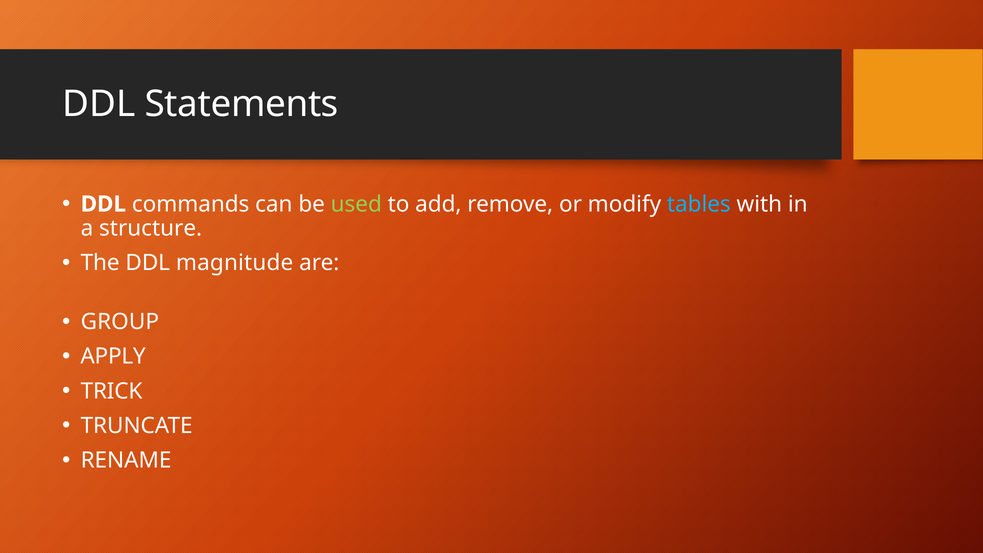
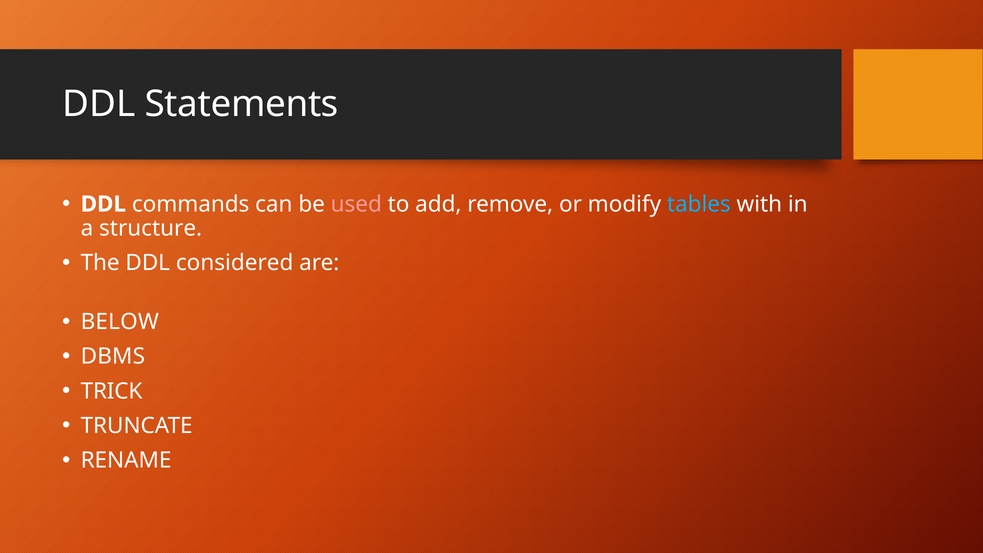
used colour: light green -> pink
magnitude: magnitude -> considered
GROUP: GROUP -> BELOW
APPLY: APPLY -> DBMS
